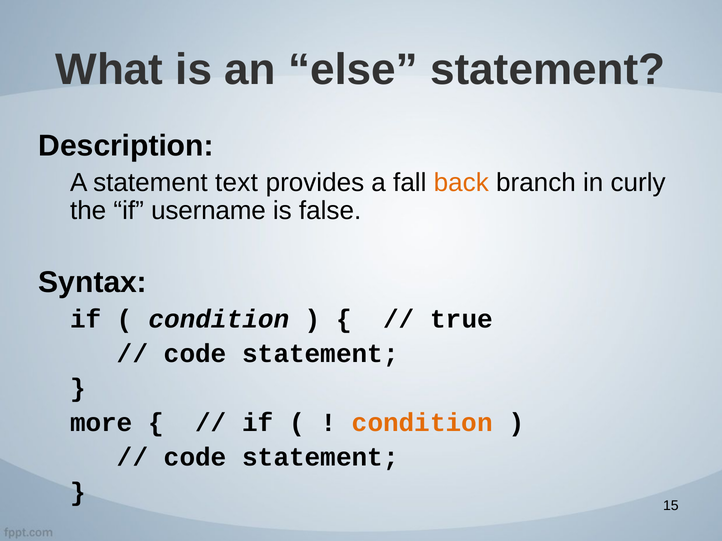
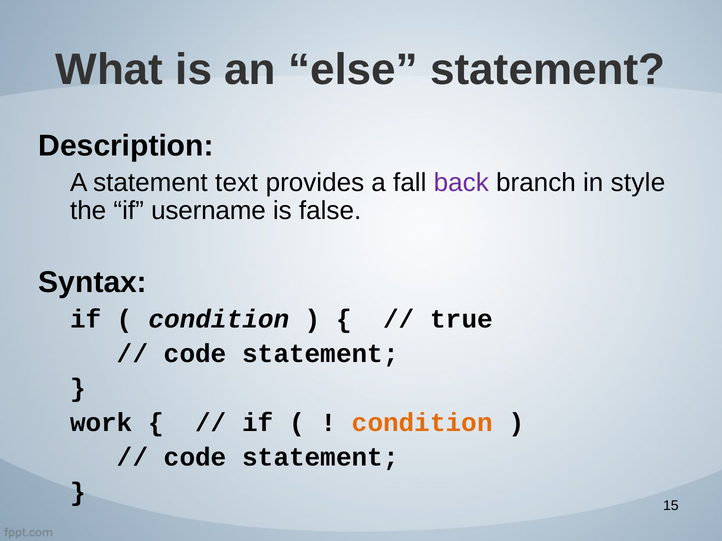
back colour: orange -> purple
curly: curly -> style
more: more -> work
